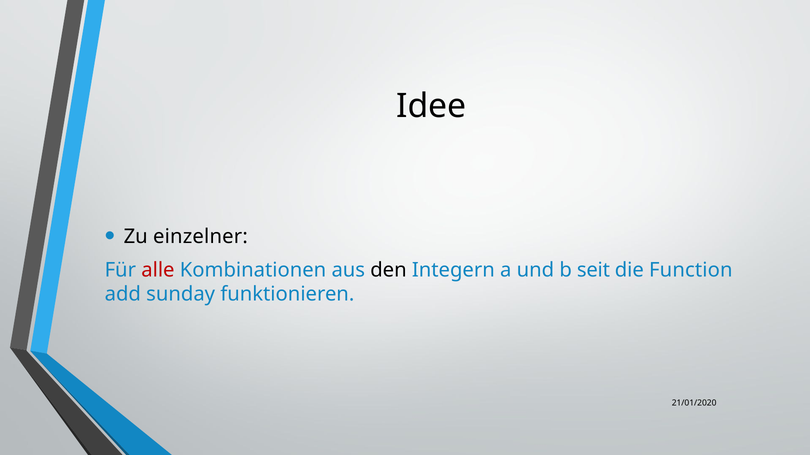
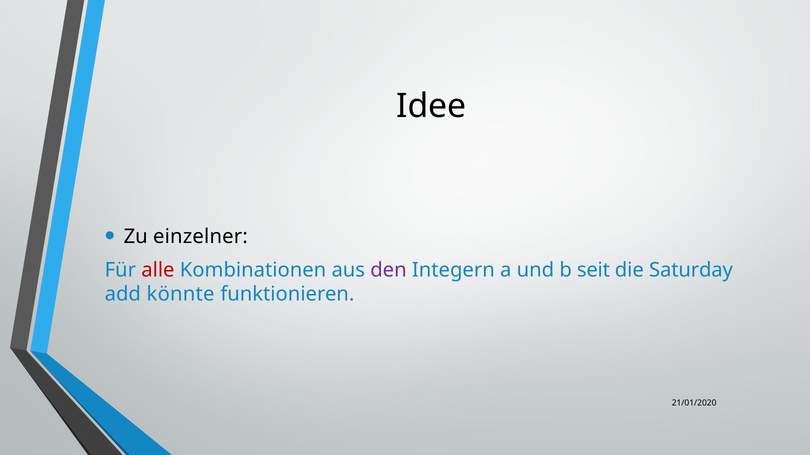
den colour: black -> purple
Function: Function -> Saturday
sunday: sunday -> könnte
